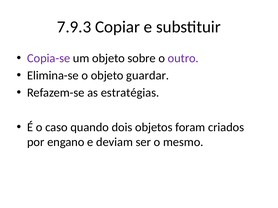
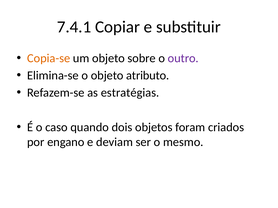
7.9.3: 7.9.3 -> 7.4.1
Copia-se colour: purple -> orange
guardar: guardar -> atributo
